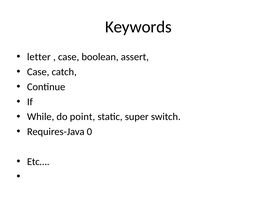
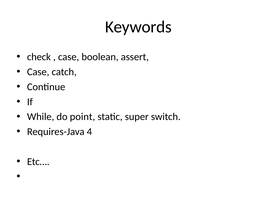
letter: letter -> check
0: 0 -> 4
